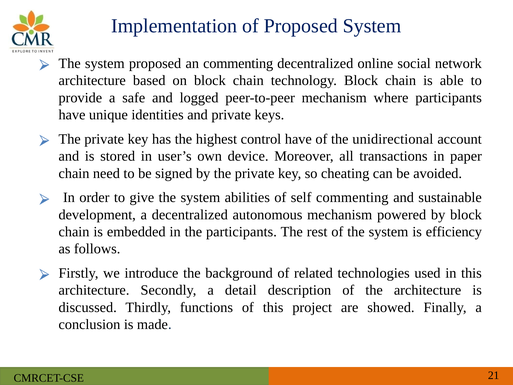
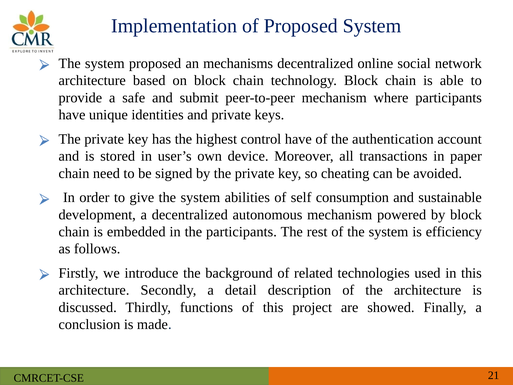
an commenting: commenting -> mechanisms
logged: logged -> submit
unidirectional: unidirectional -> authentication
self commenting: commenting -> consumption
